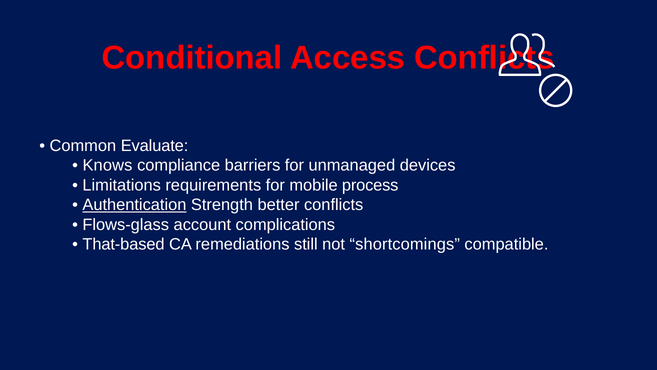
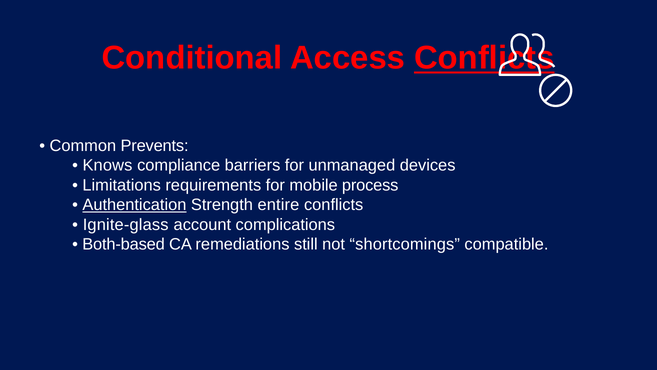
Conflicts at (484, 58) underline: none -> present
Evaluate: Evaluate -> Prevents
better: better -> entire
Flows-glass: Flows-glass -> Ignite-glass
That-based: That-based -> Both-based
